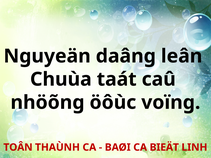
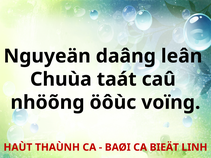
TOÂN: TOÂN -> HAÙT
